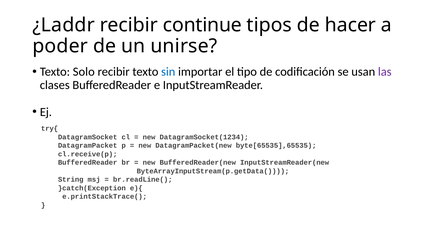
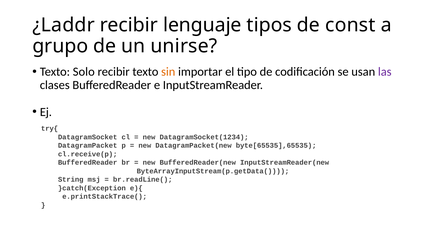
continue: continue -> lenguaje
hacer: hacer -> const
poder: poder -> grupo
sin colour: blue -> orange
